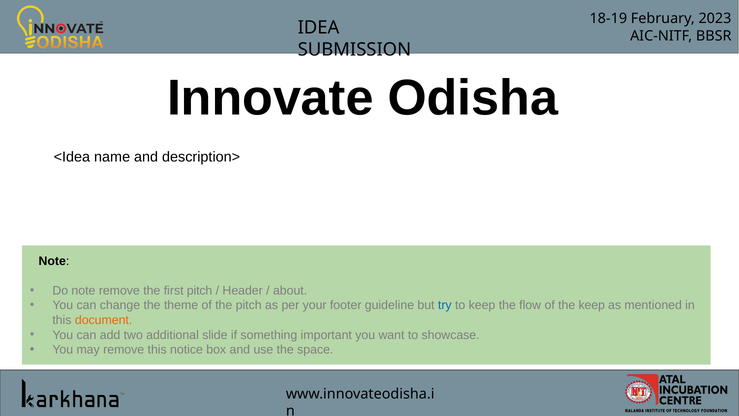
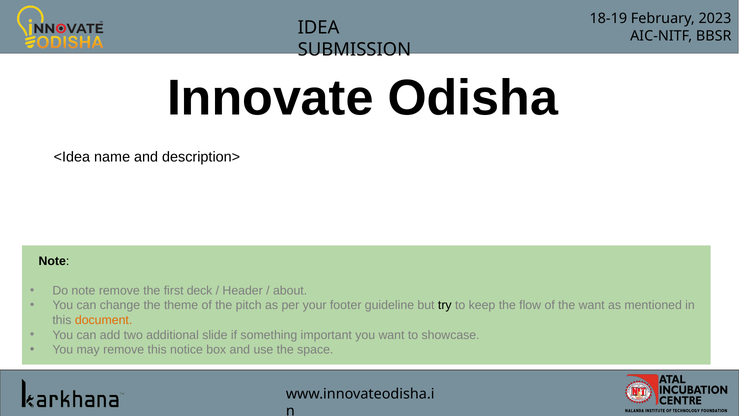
first pitch: pitch -> deck
try colour: blue -> black
the keep: keep -> want
